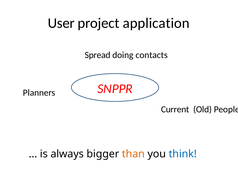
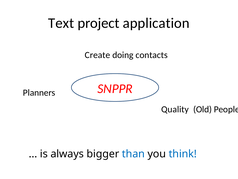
User: User -> Text
Spread: Spread -> Create
Current: Current -> Quality
than colour: orange -> blue
